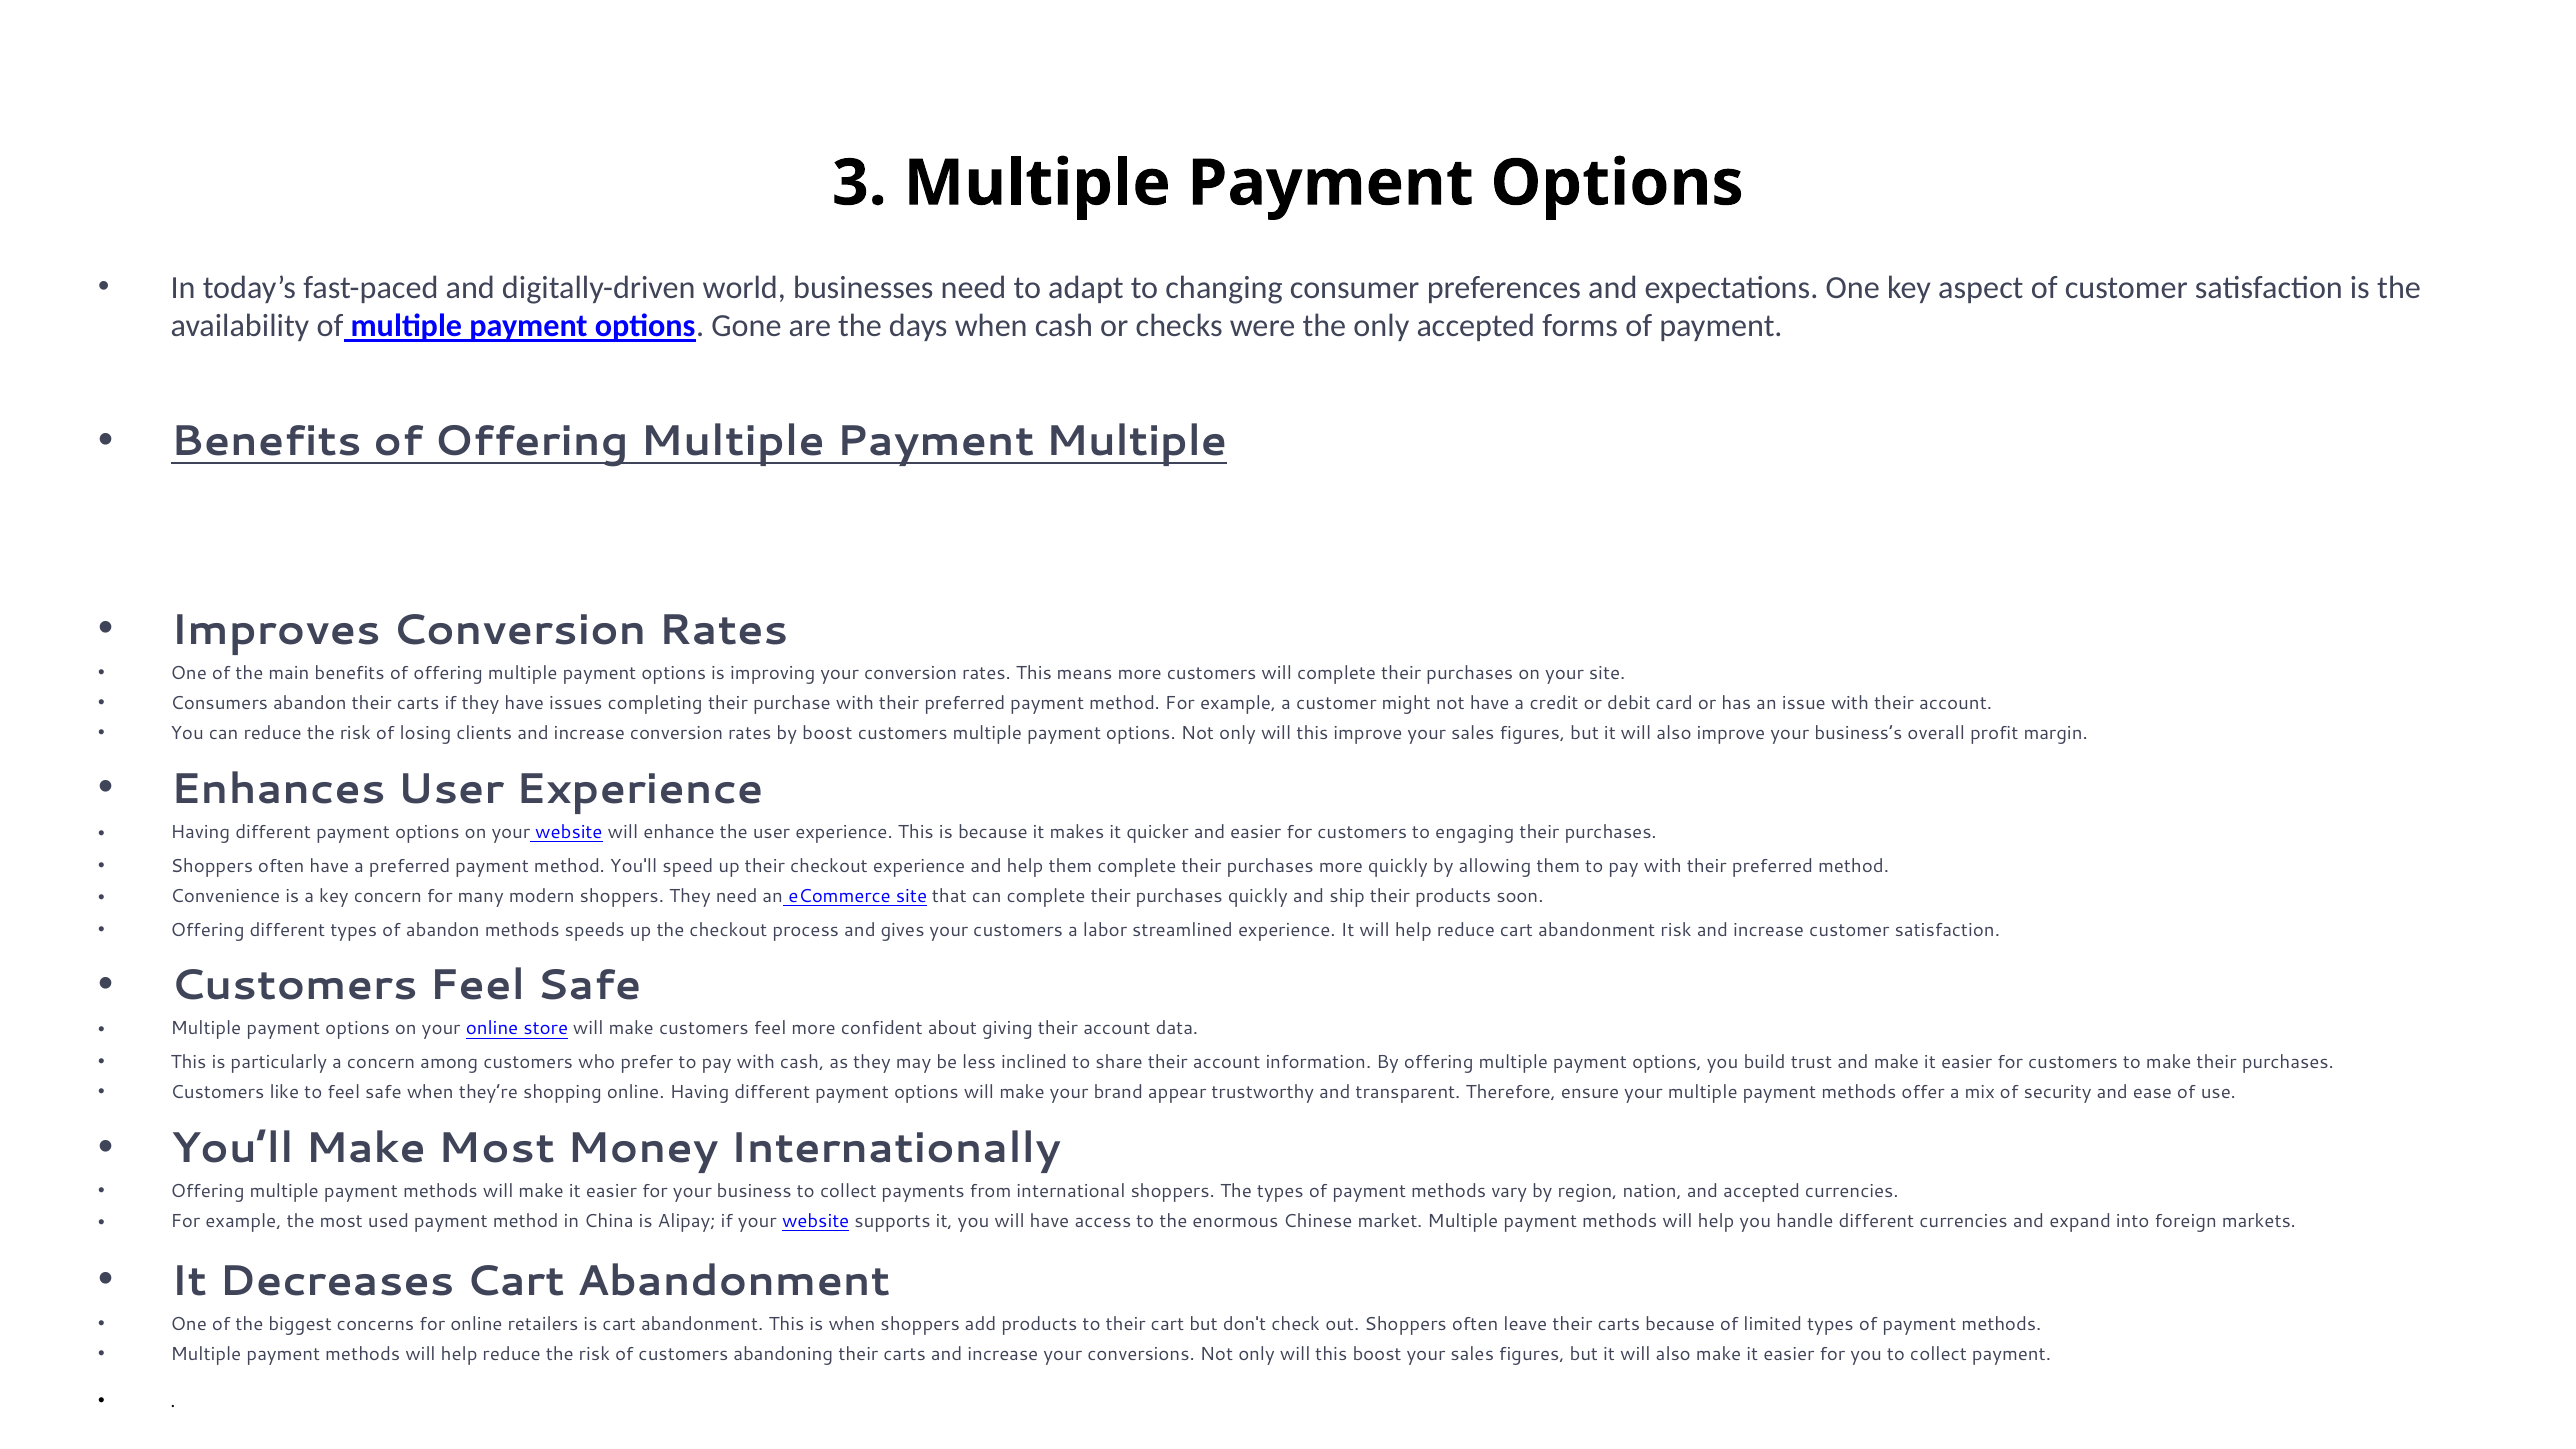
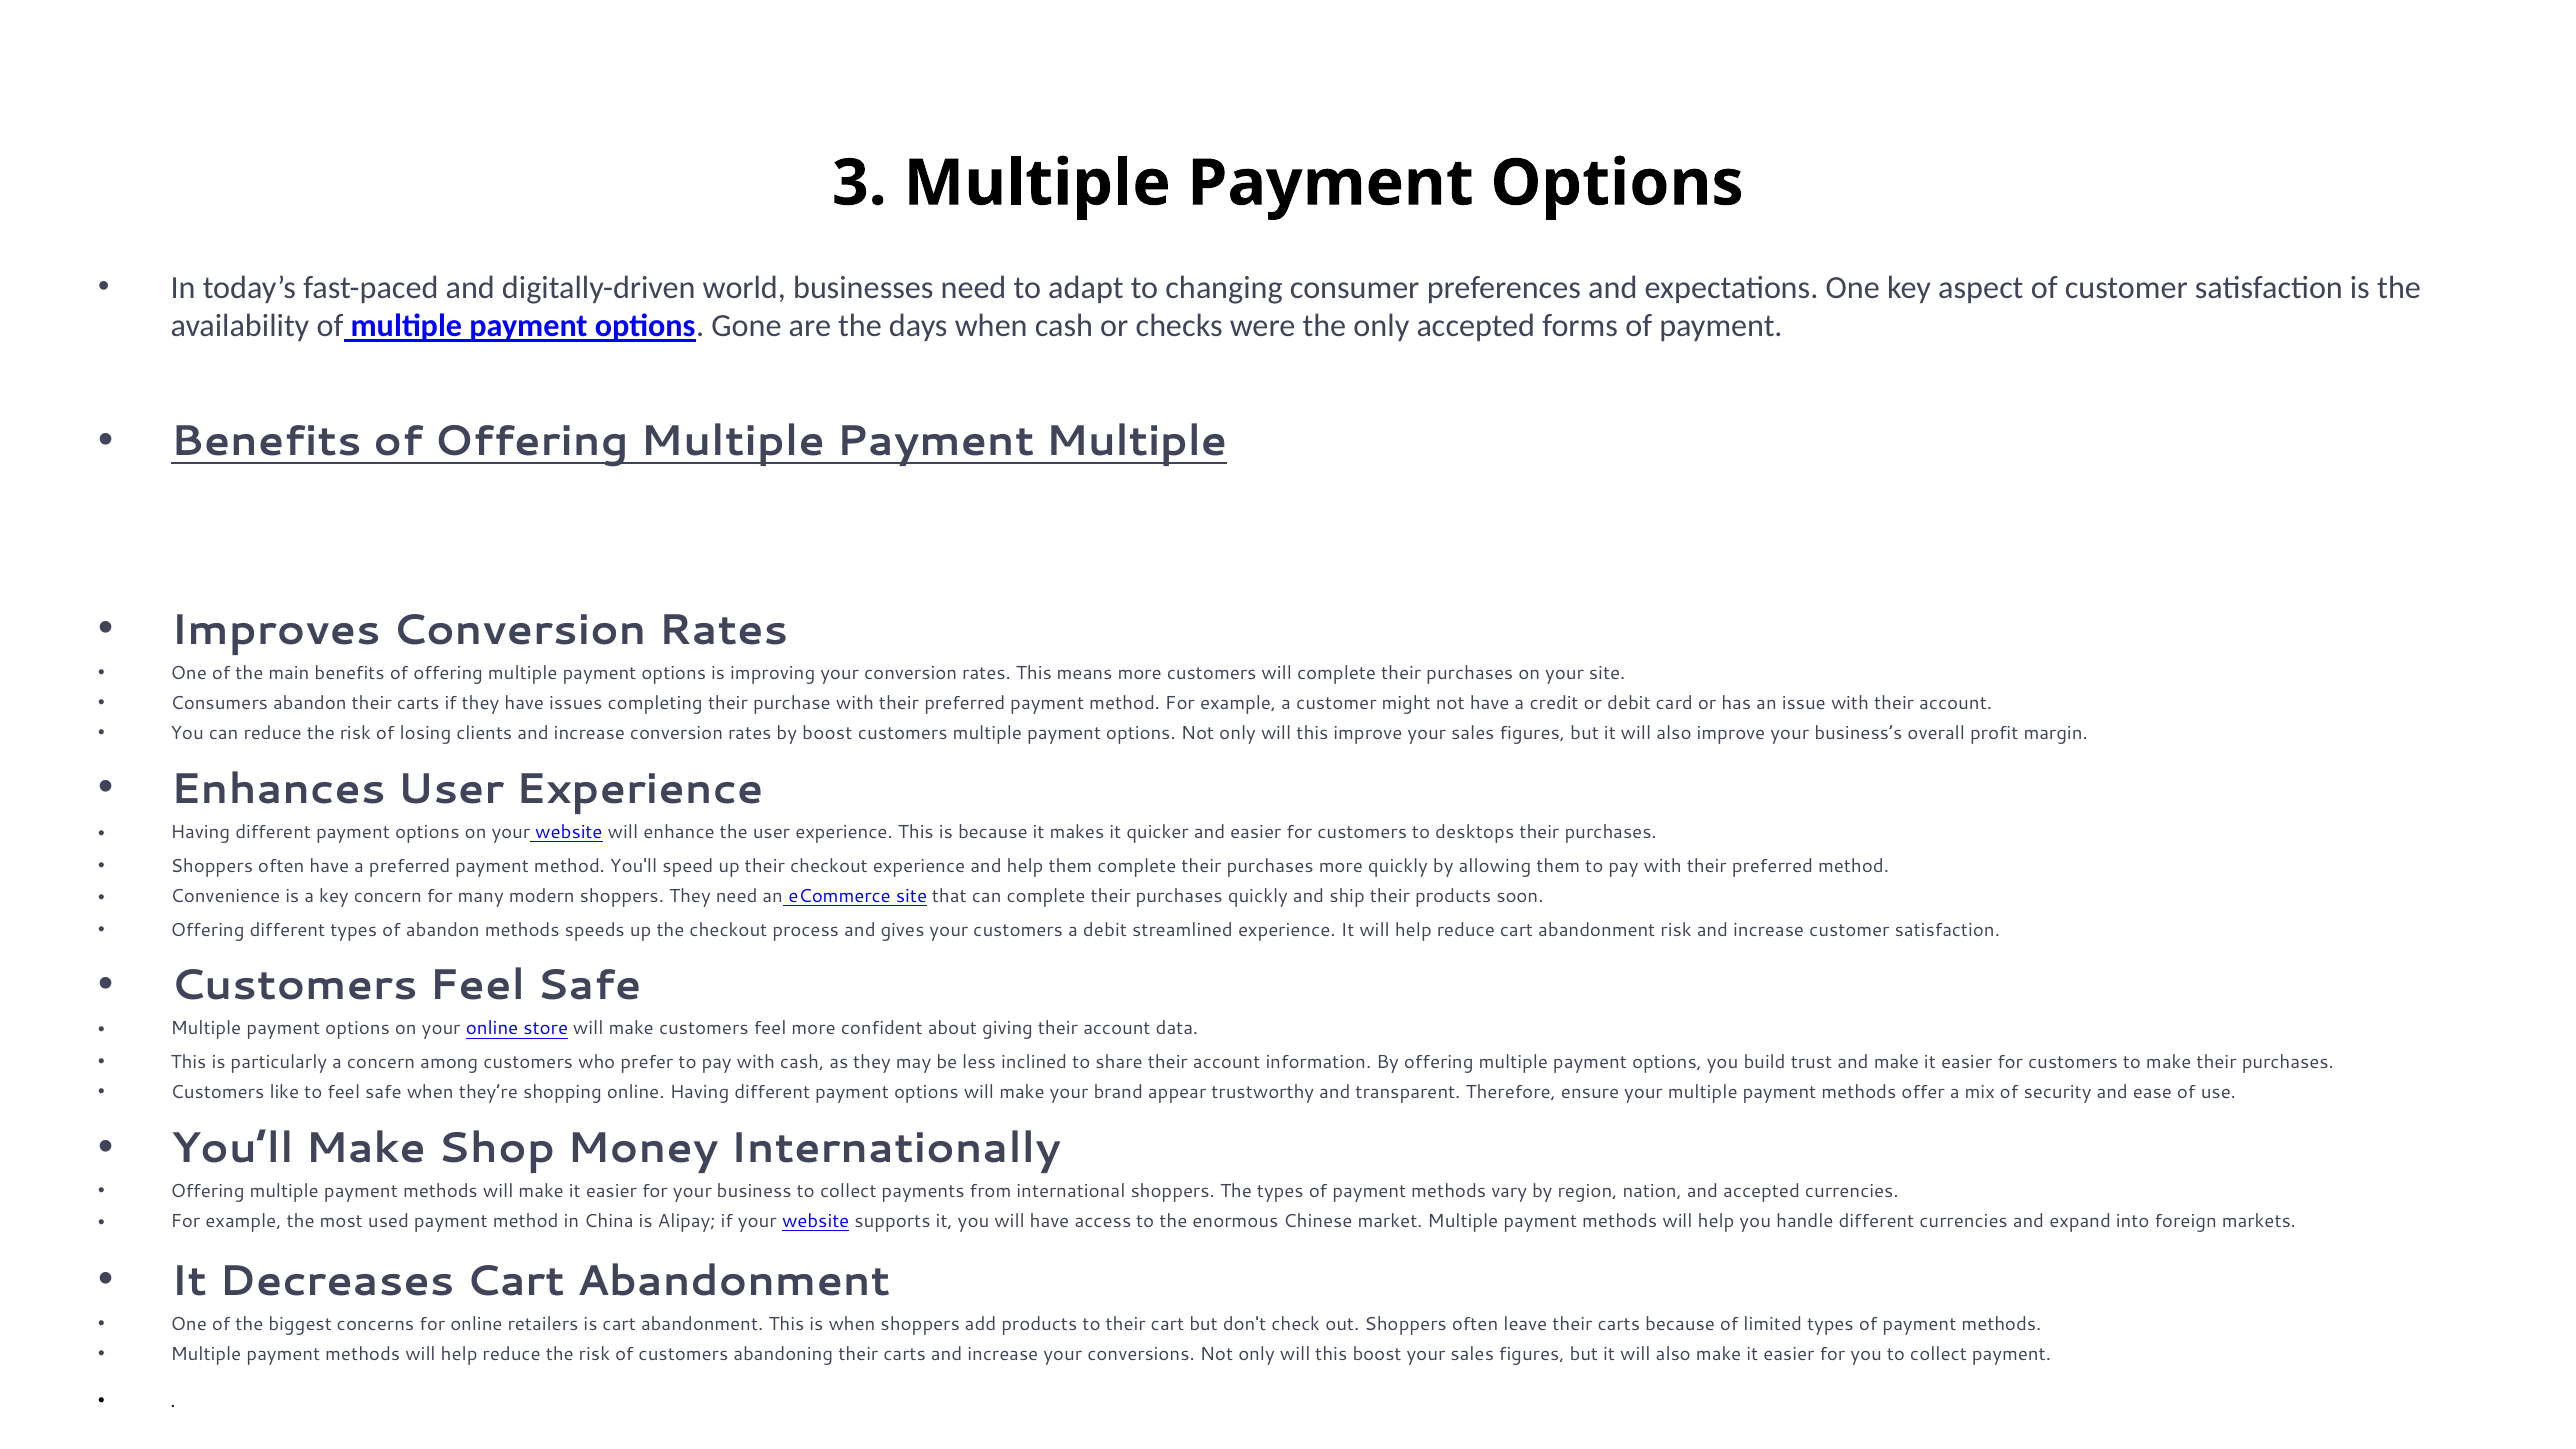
engaging: engaging -> desktops
a labor: labor -> debit
Make Most: Most -> Shop
